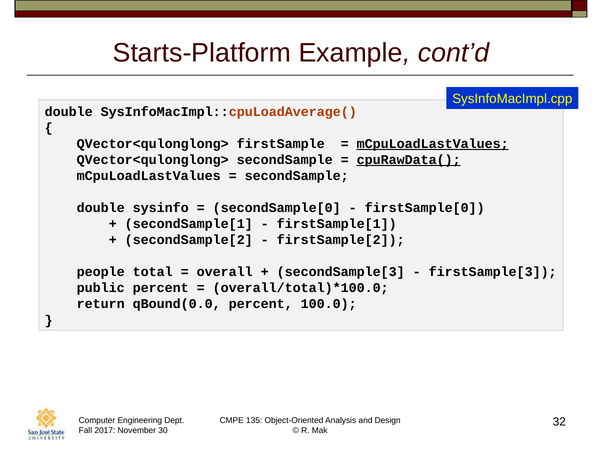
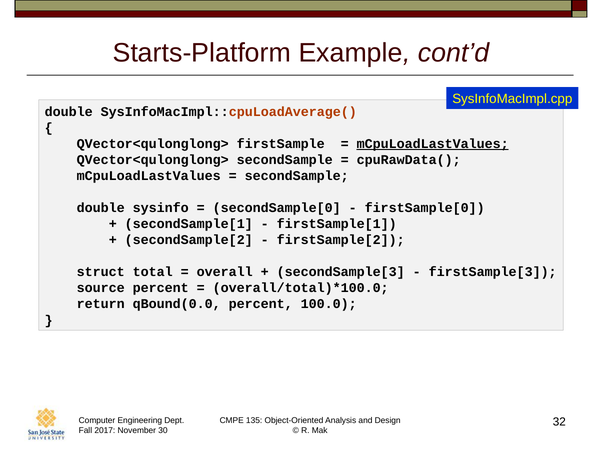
cpuRawData( underline: present -> none
people: people -> struct
public: public -> source
